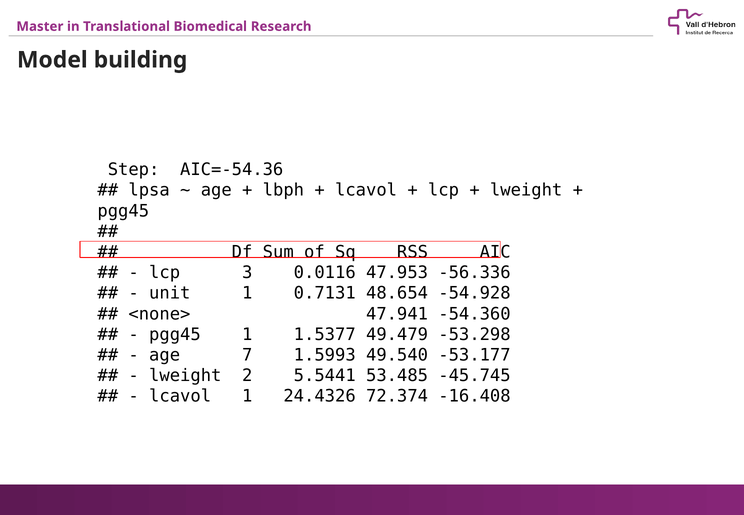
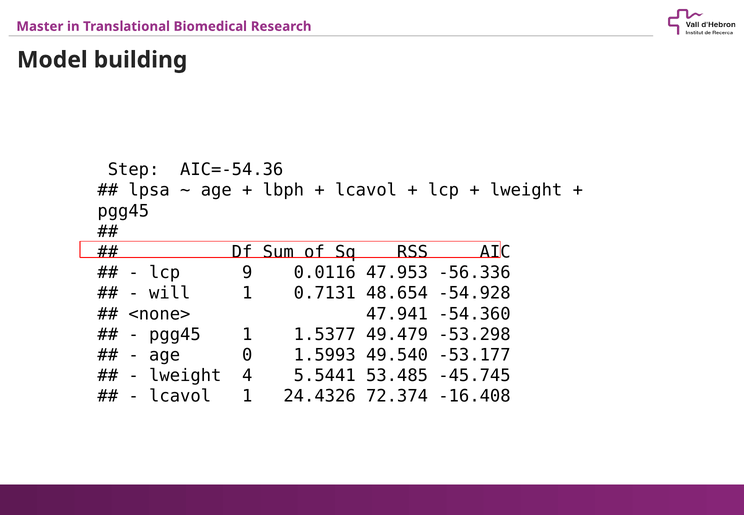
3: 3 -> 9
unit: unit -> will
7: 7 -> 0
2: 2 -> 4
